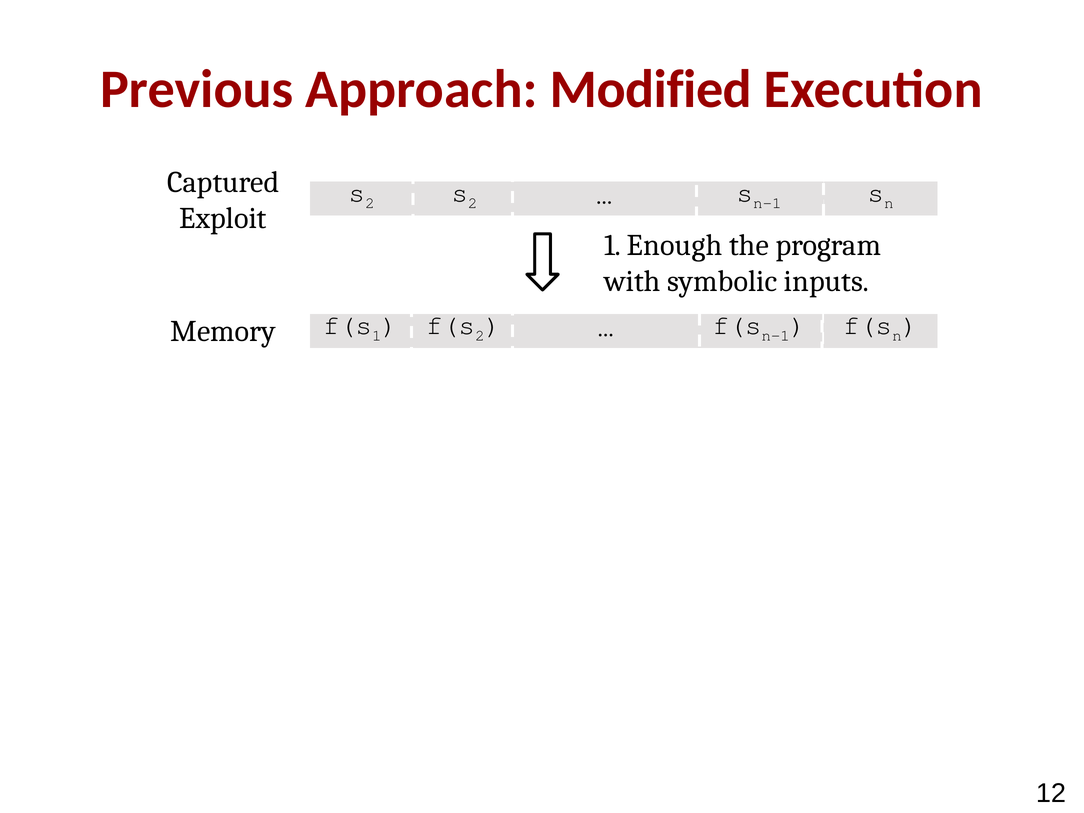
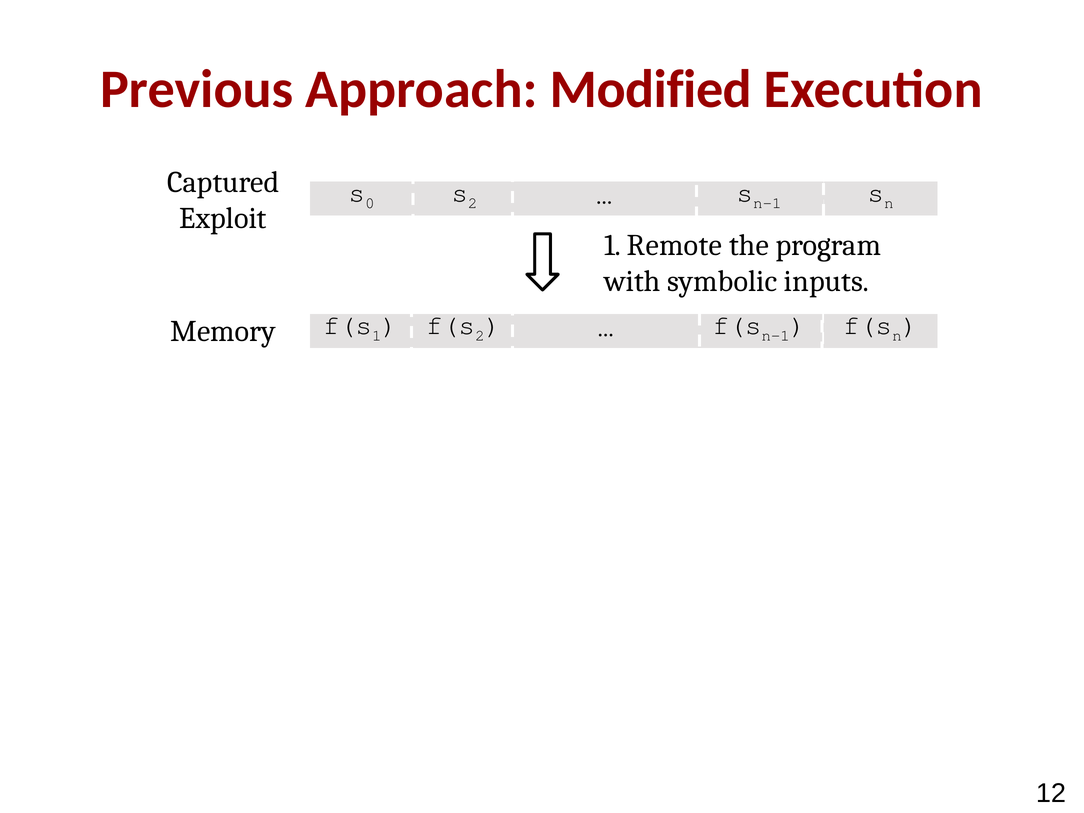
2 at (370, 203): 2 -> 0
Enough: Enough -> Remote
